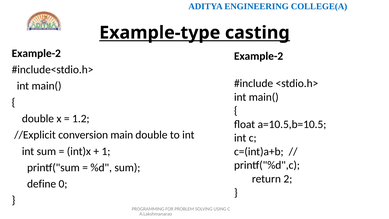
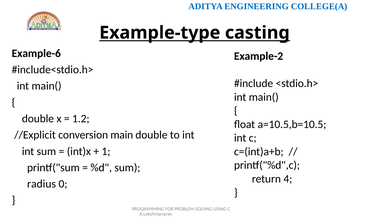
Example-2 at (36, 53): Example-2 -> Example-6
2: 2 -> 4
define: define -> radius
